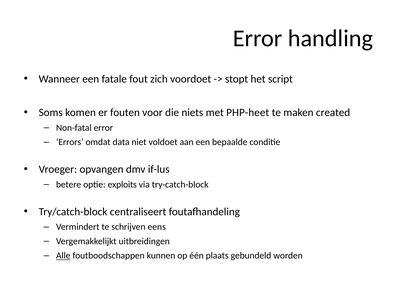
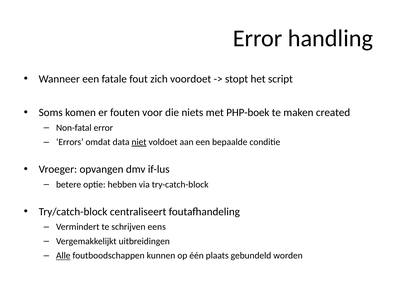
PHP-heet: PHP-heet -> PHP-boek
niet underline: none -> present
exploits: exploits -> hebben
